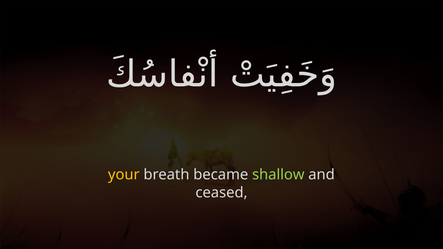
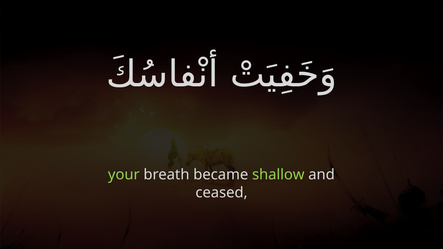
your colour: yellow -> light green
